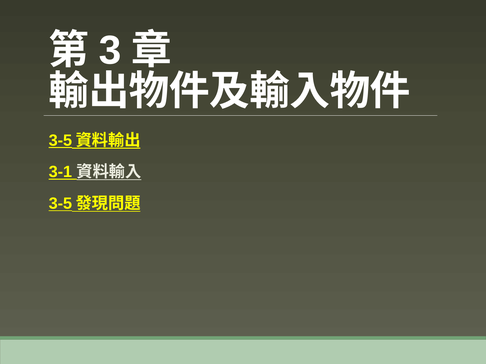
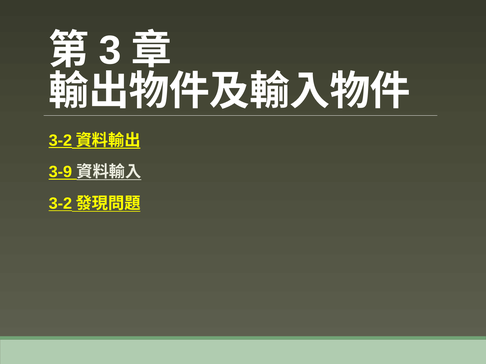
3-5 at (60, 141): 3-5 -> 3-2
3-1: 3-1 -> 3-9
3-5 at (60, 204): 3-5 -> 3-2
